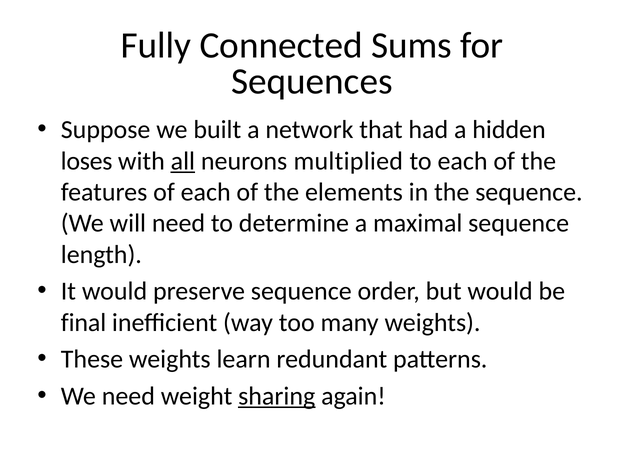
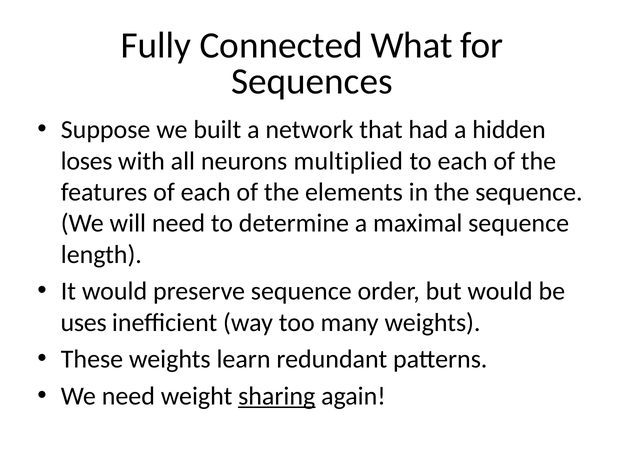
Sums: Sums -> What
all underline: present -> none
final: final -> uses
